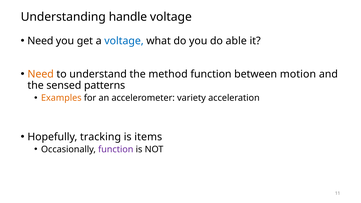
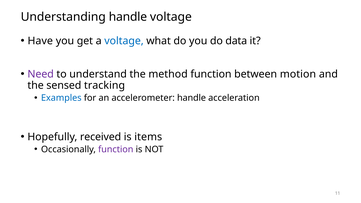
Need at (40, 41): Need -> Have
able: able -> data
Need at (41, 74) colour: orange -> purple
patterns: patterns -> tracking
Examples colour: orange -> blue
accelerometer variety: variety -> handle
tracking: tracking -> received
